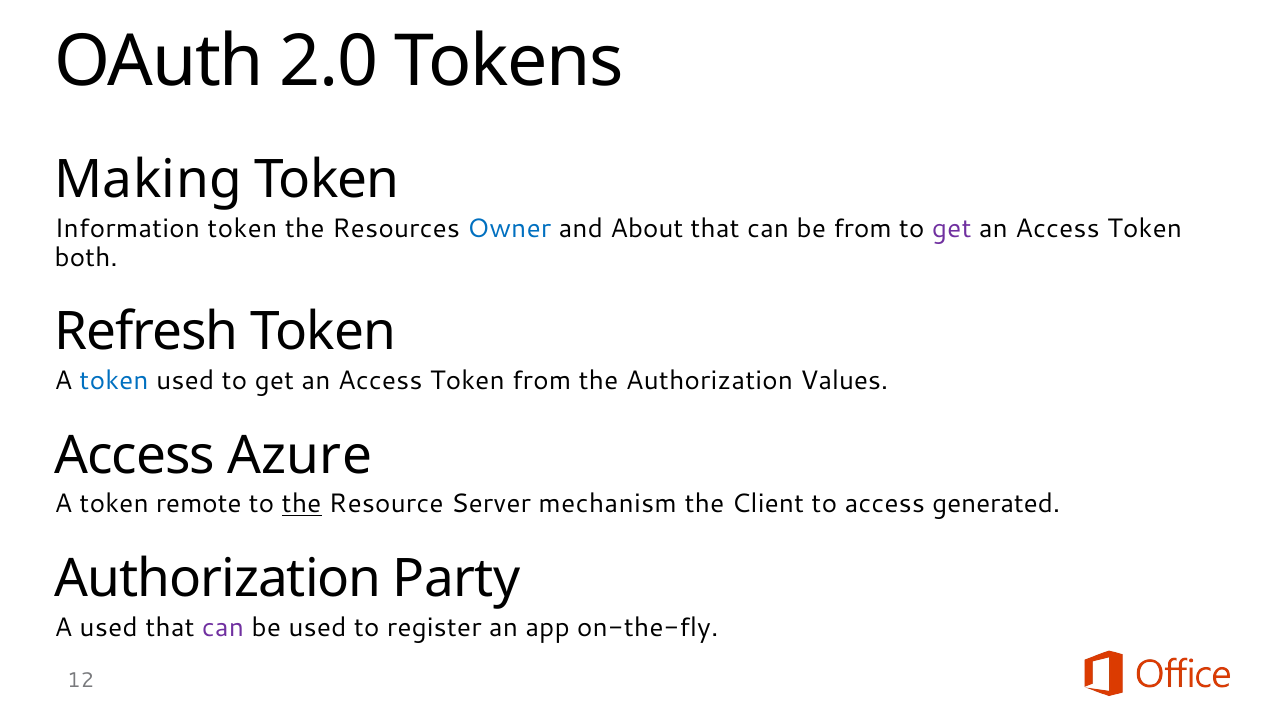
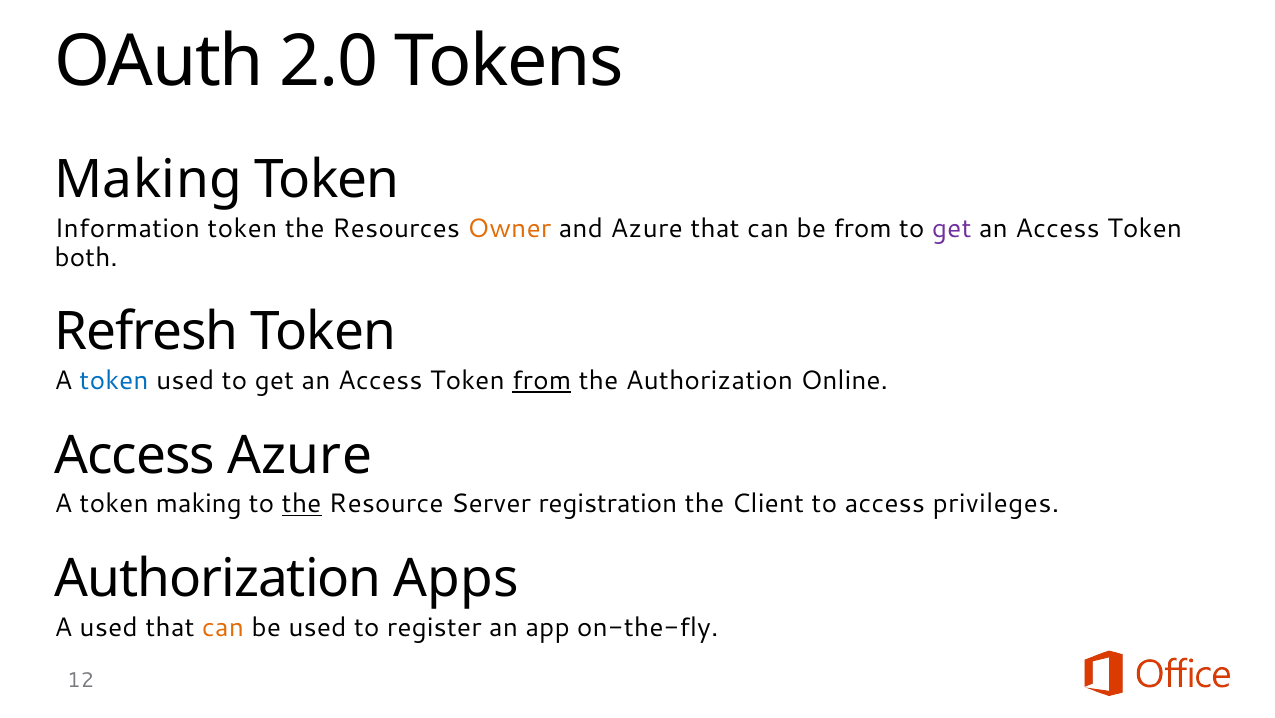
Owner colour: blue -> orange
and About: About -> Azure
from at (542, 380) underline: none -> present
Values: Values -> Online
token remote: remote -> making
mechanism: mechanism -> registration
generated: generated -> privileges
Party: Party -> Apps
can at (223, 627) colour: purple -> orange
